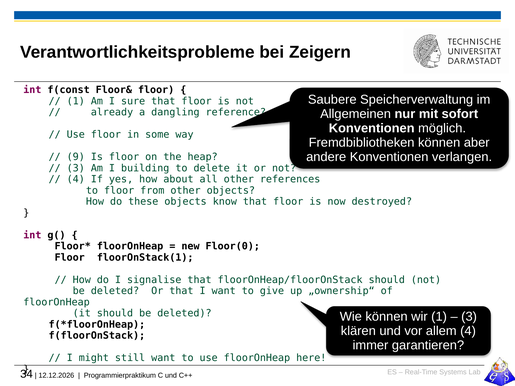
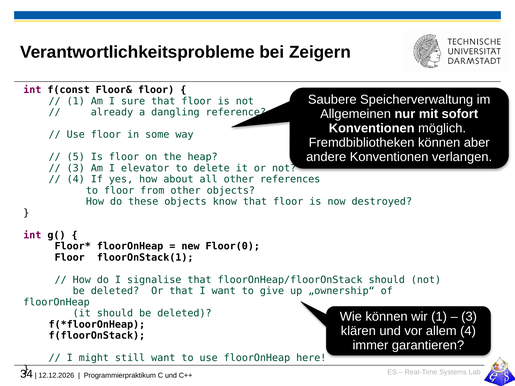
9: 9 -> 5
building: building -> elevator
